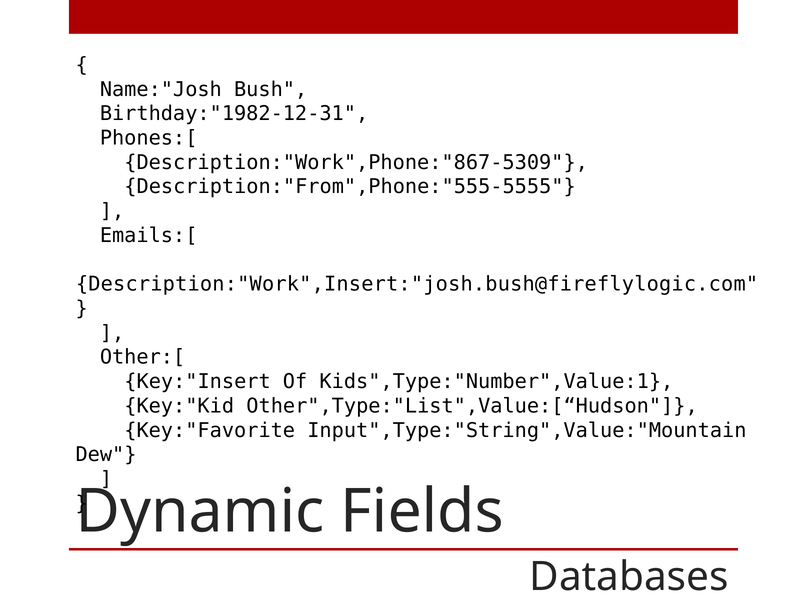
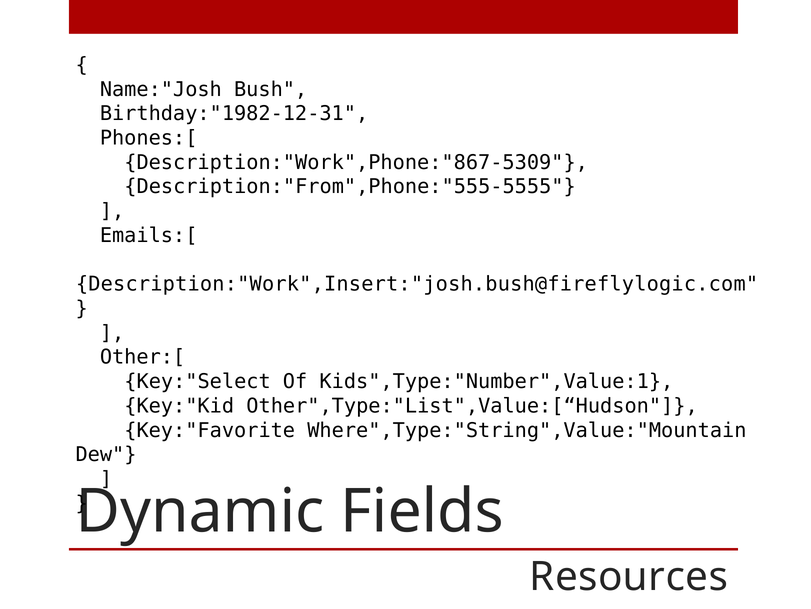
Key:"Insert: Key:"Insert -> Key:"Select
Input",Type:"String",Value:"Mountain: Input",Type:"String",Value:"Mountain -> Where",Type:"String",Value:"Mountain
Databases: Databases -> Resources
